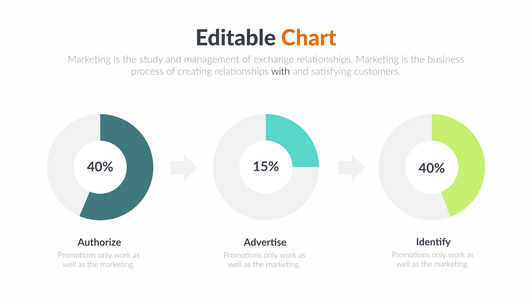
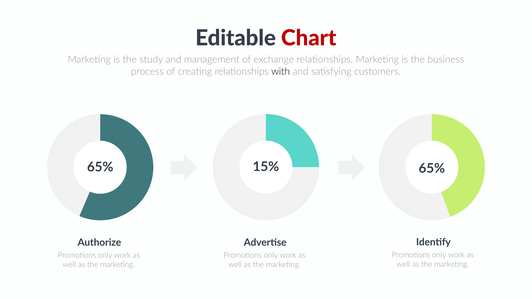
Chart colour: orange -> red
40% at (100, 167): 40% -> 65%
15% 40%: 40% -> 65%
